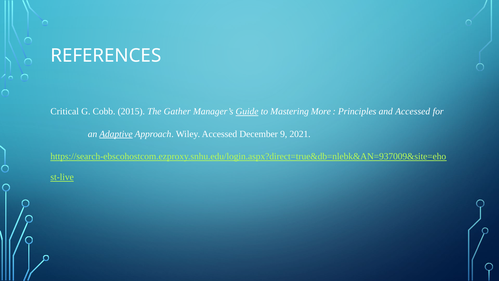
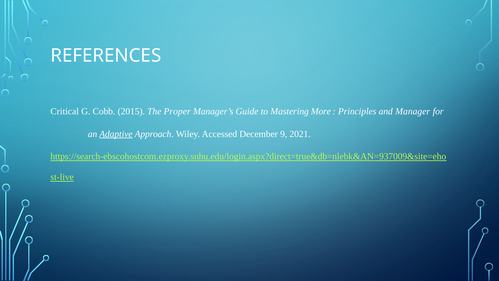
Gather: Gather -> Proper
Guide underline: present -> none
and Accessed: Accessed -> Manager
